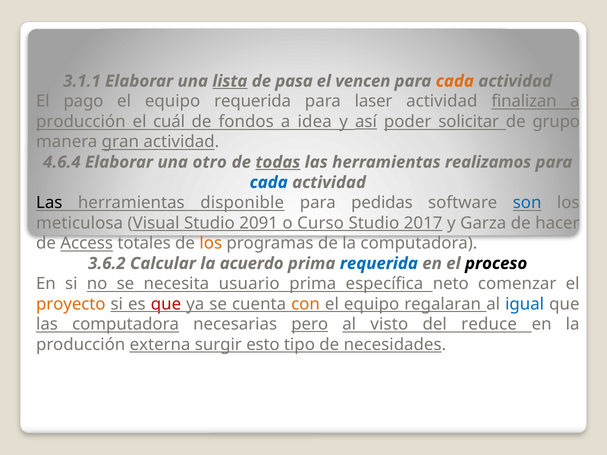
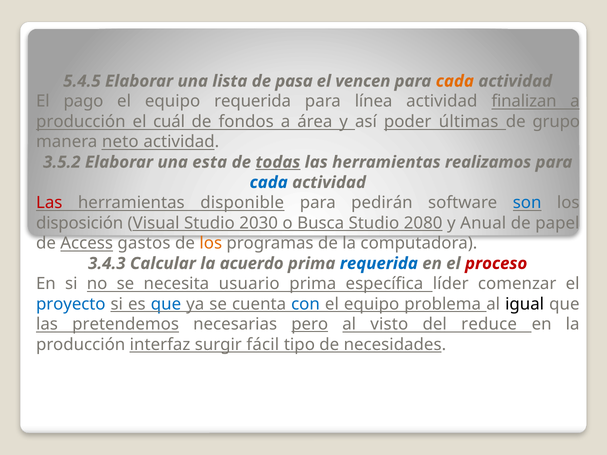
3.1.1: 3.1.1 -> 5.4.5
lista underline: present -> none
laser: laser -> línea
idea: idea -> área
así underline: present -> none
solicitar: solicitar -> últimas
gran: gran -> neto
4.6.4: 4.6.4 -> 3.5.2
otro: otro -> esta
Las at (49, 203) colour: black -> red
pedidas: pedidas -> pedirán
meticulosa: meticulosa -> disposición
2091: 2091 -> 2030
Curso: Curso -> Busca
2017: 2017 -> 2080
Garza: Garza -> Anual
hacer: hacer -> papel
totales: totales -> gastos
3.6.2: 3.6.2 -> 3.4.3
proceso colour: black -> red
neto: neto -> líder
proyecto colour: orange -> blue
que at (166, 304) colour: red -> blue
con colour: orange -> blue
regalaran: regalaran -> problema
igual colour: blue -> black
las computadora: computadora -> pretendemos
externa: externa -> interfaz
esto: esto -> fácil
